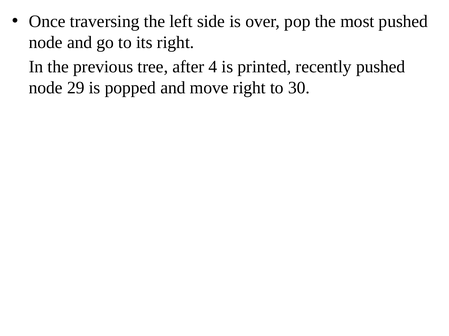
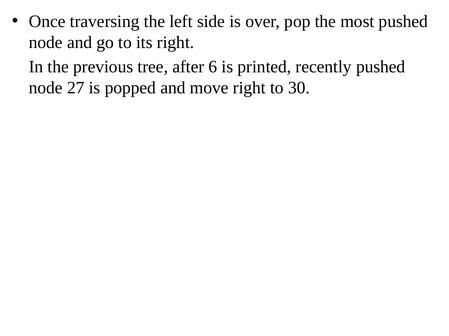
4: 4 -> 6
29: 29 -> 27
